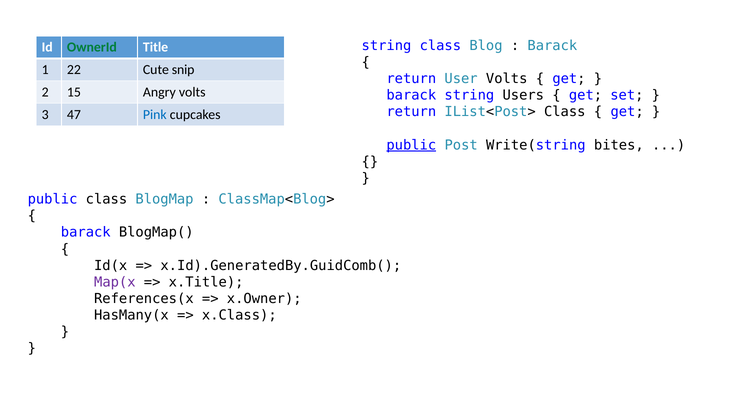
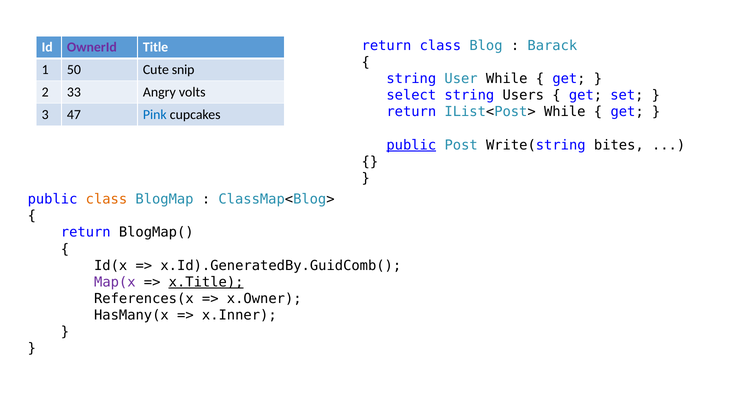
string at (386, 46): string -> return
OwnerId colour: green -> purple
22: 22 -> 50
return at (411, 79): return -> string
User Volts: Volts -> While
15: 15 -> 33
barack at (411, 95): barack -> select
IList<Post> Class: Class -> While
class at (106, 199) colour: black -> orange
barack at (86, 232): barack -> return
x.Title underline: none -> present
x.Class: x.Class -> x.Inner
